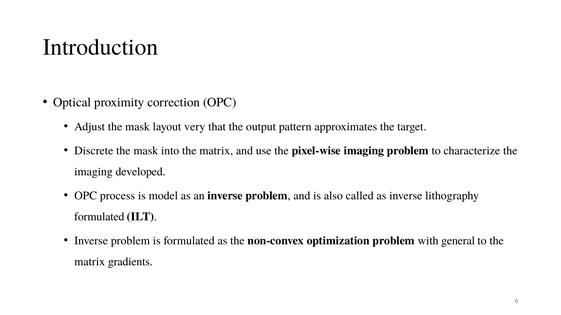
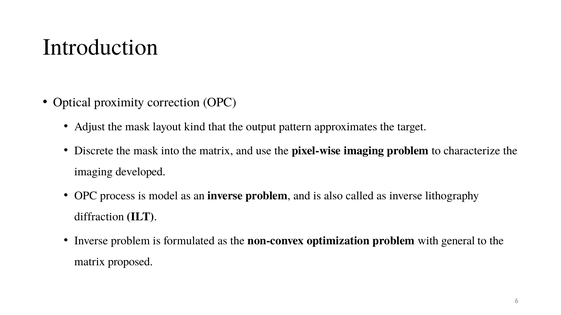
very: very -> kind
formulated at (99, 217): formulated -> diffraction
gradients: gradients -> proposed
